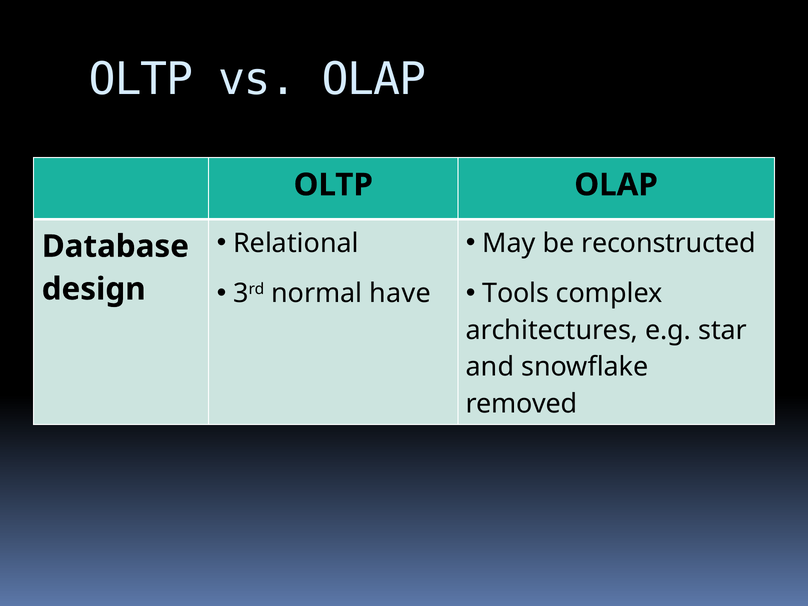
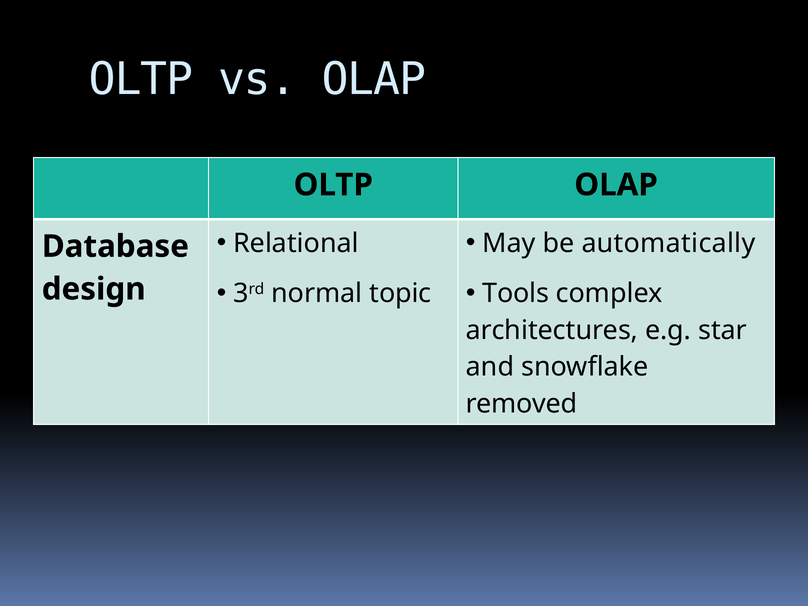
reconstructed: reconstructed -> automatically
have: have -> topic
